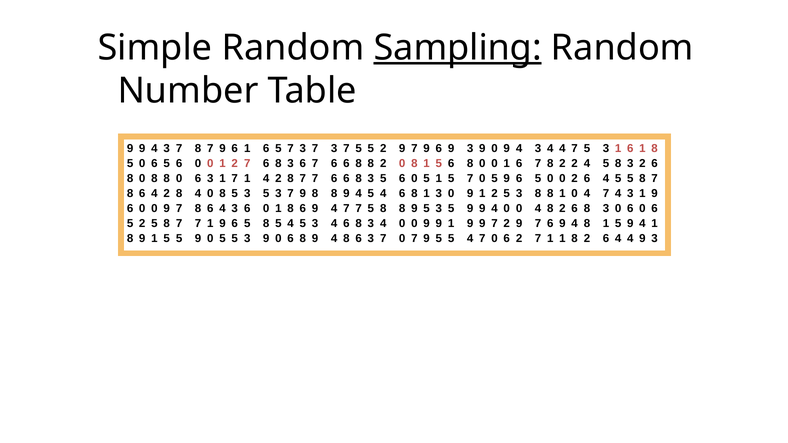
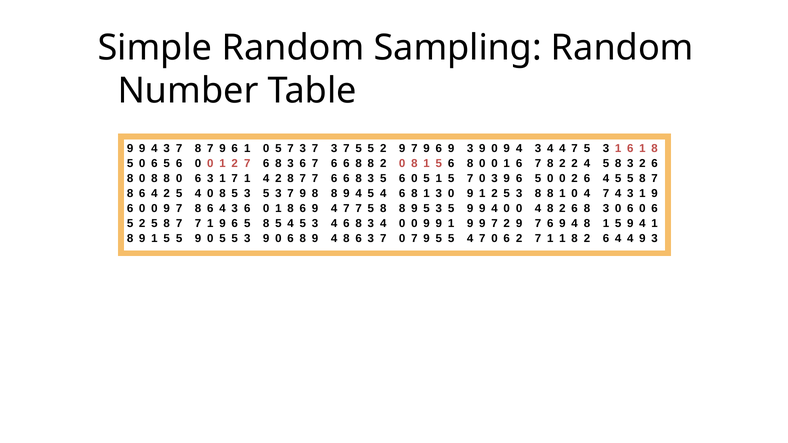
Sampling underline: present -> none
6 1 6: 6 -> 0
7 0 5: 5 -> 3
6 4 2 8: 8 -> 5
